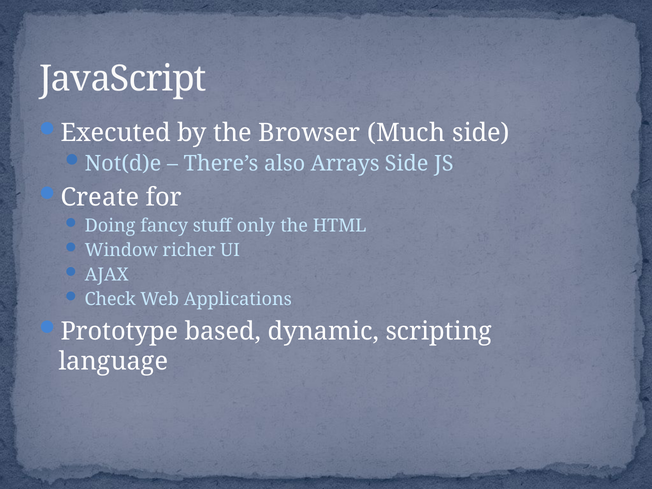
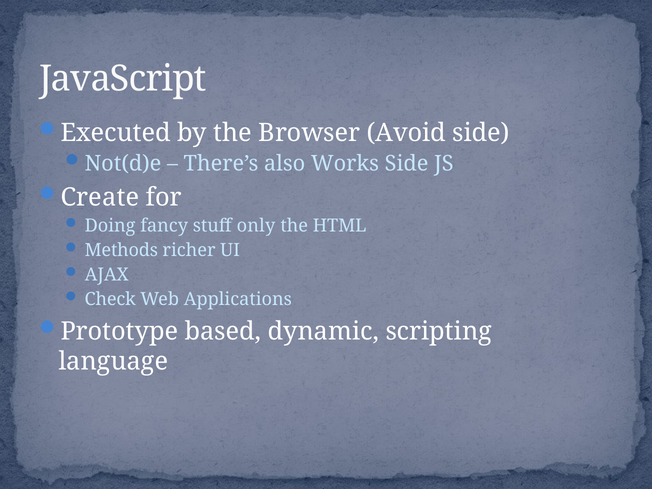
Much: Much -> Avoid
Arrays: Arrays -> Works
Window: Window -> Methods
